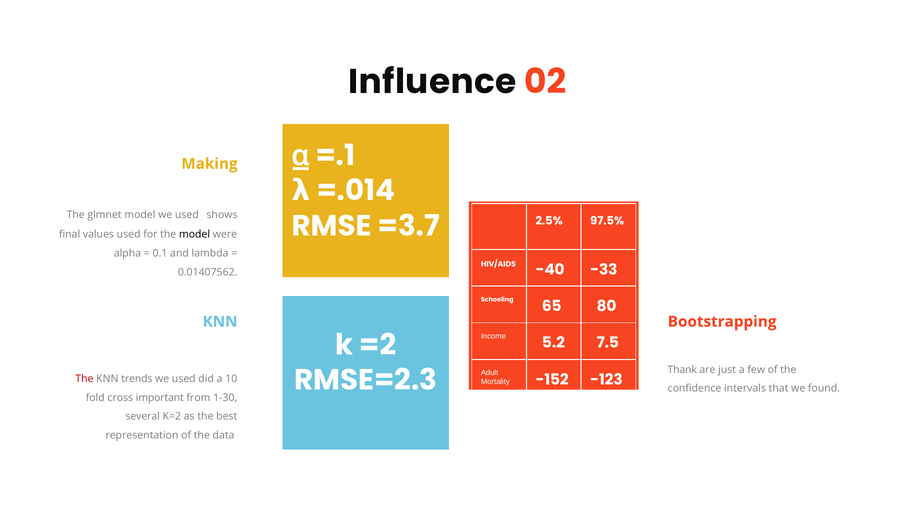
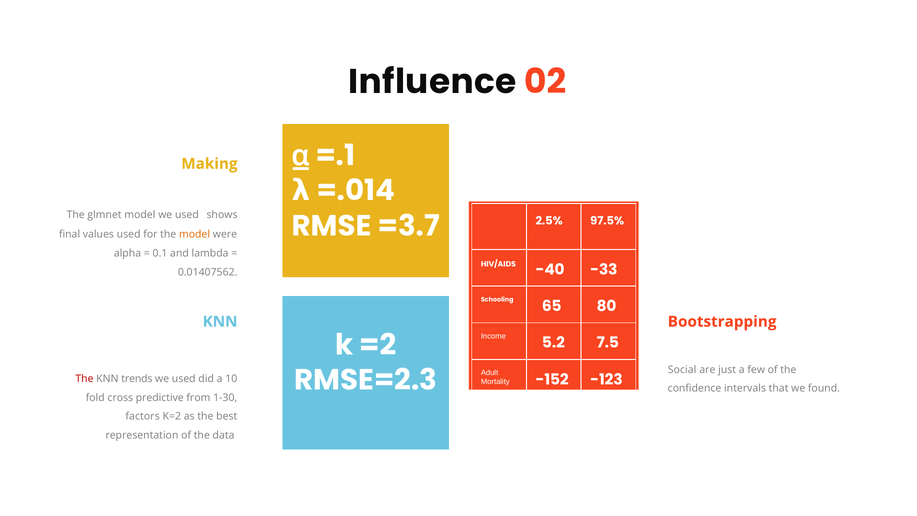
model at (195, 234) colour: black -> orange
Thank: Thank -> Social
important: important -> predictive
several: several -> factors
